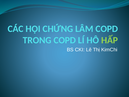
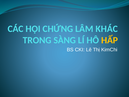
LÂM COPD: COPD -> KHÁC
TRONG COPD: COPD -> SÀNG
HẤP colour: light green -> yellow
